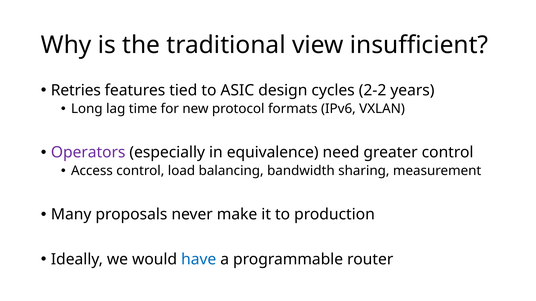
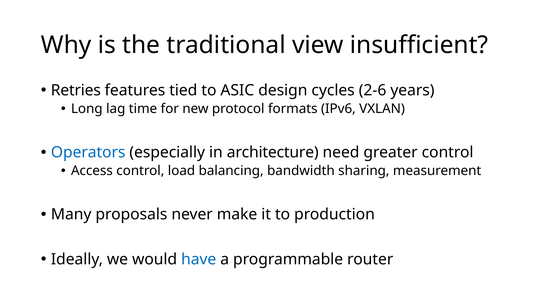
2-2: 2-2 -> 2-6
Operators colour: purple -> blue
equivalence: equivalence -> architecture
